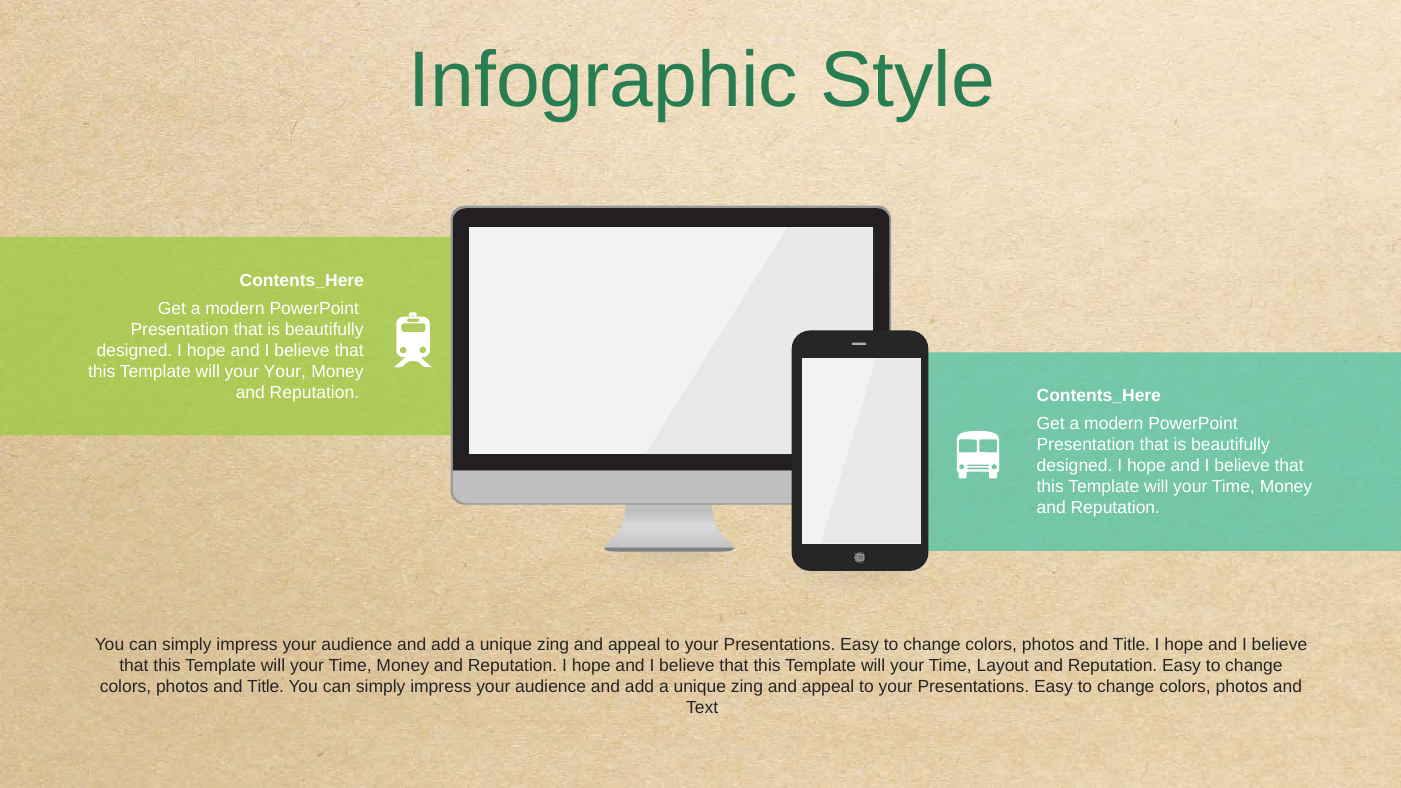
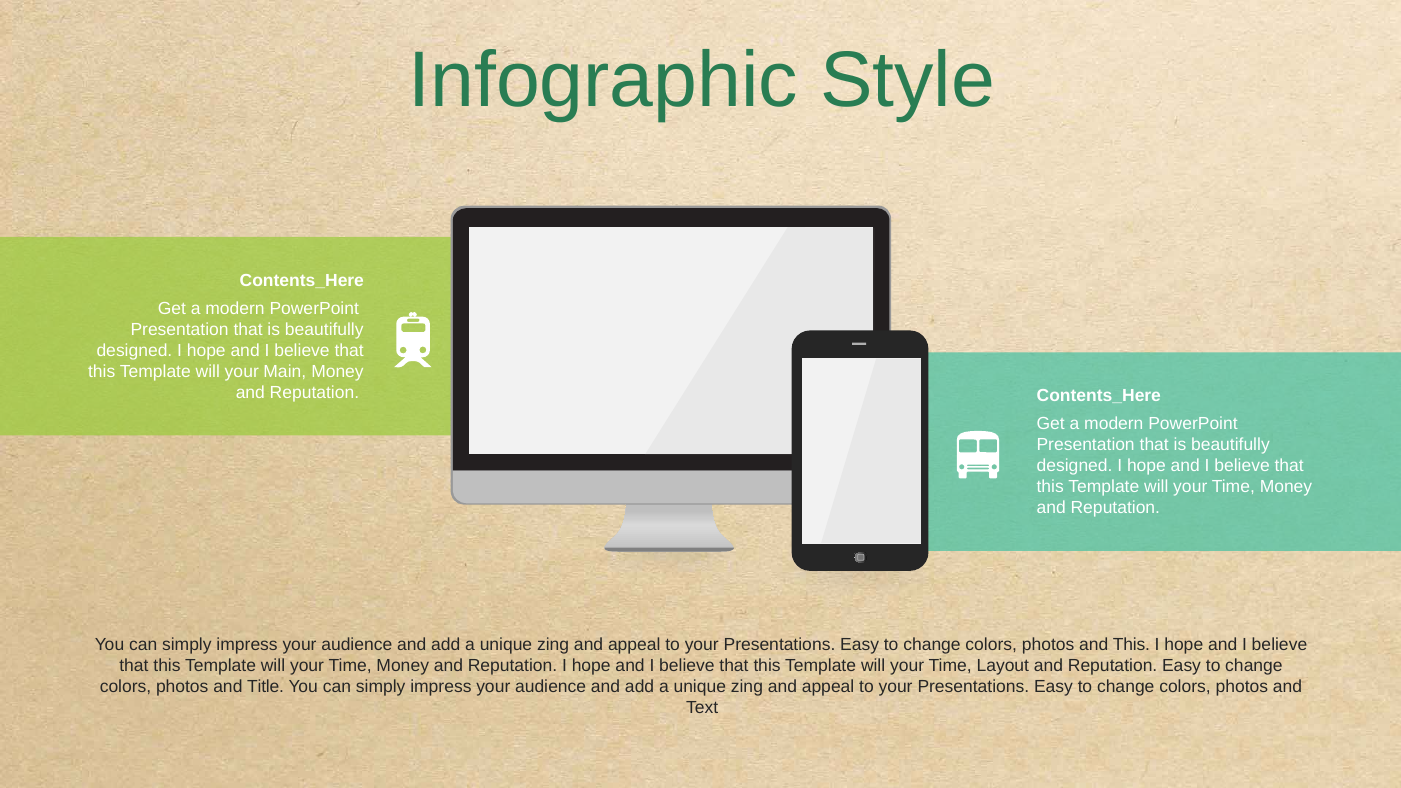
your Your: Your -> Main
Title at (1131, 644): Title -> This
